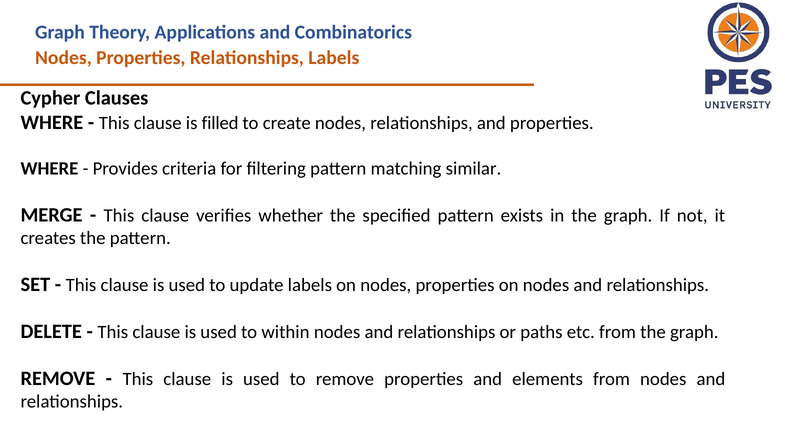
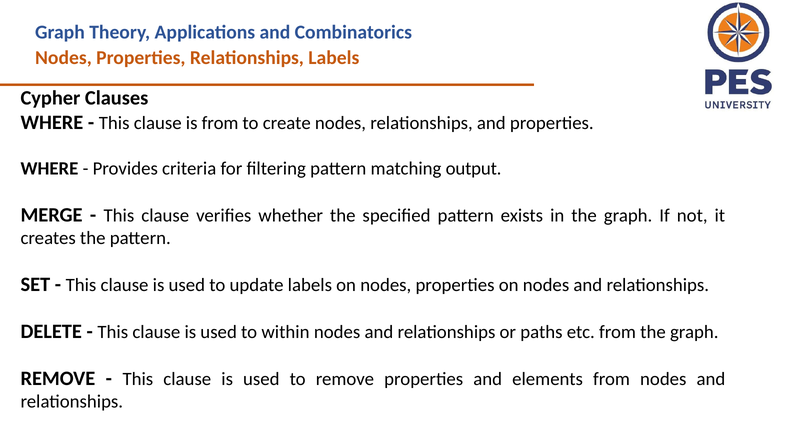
is filled: filled -> from
similar: similar -> output
